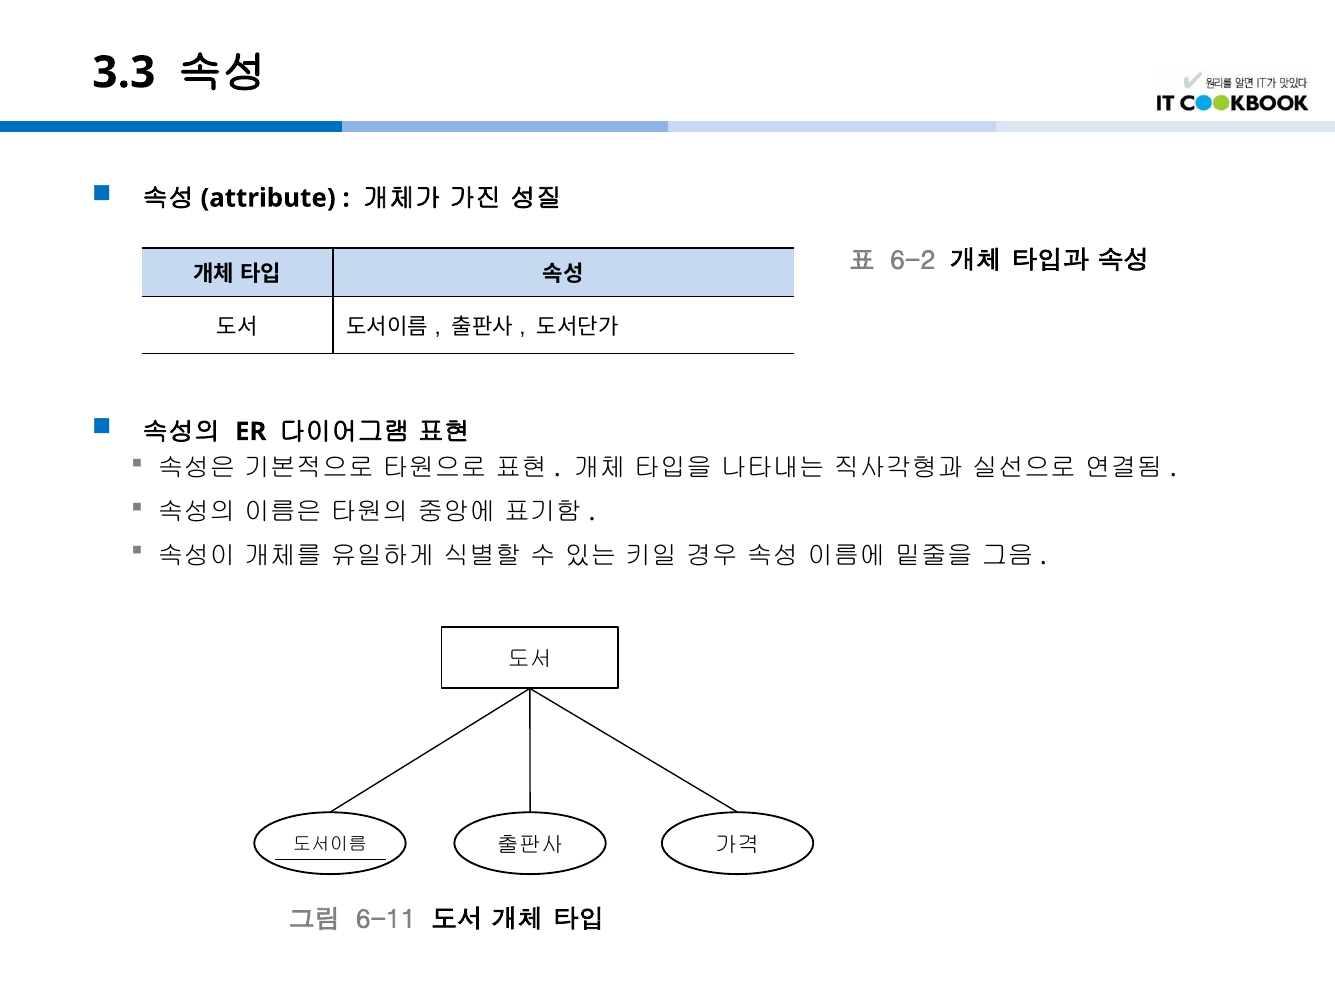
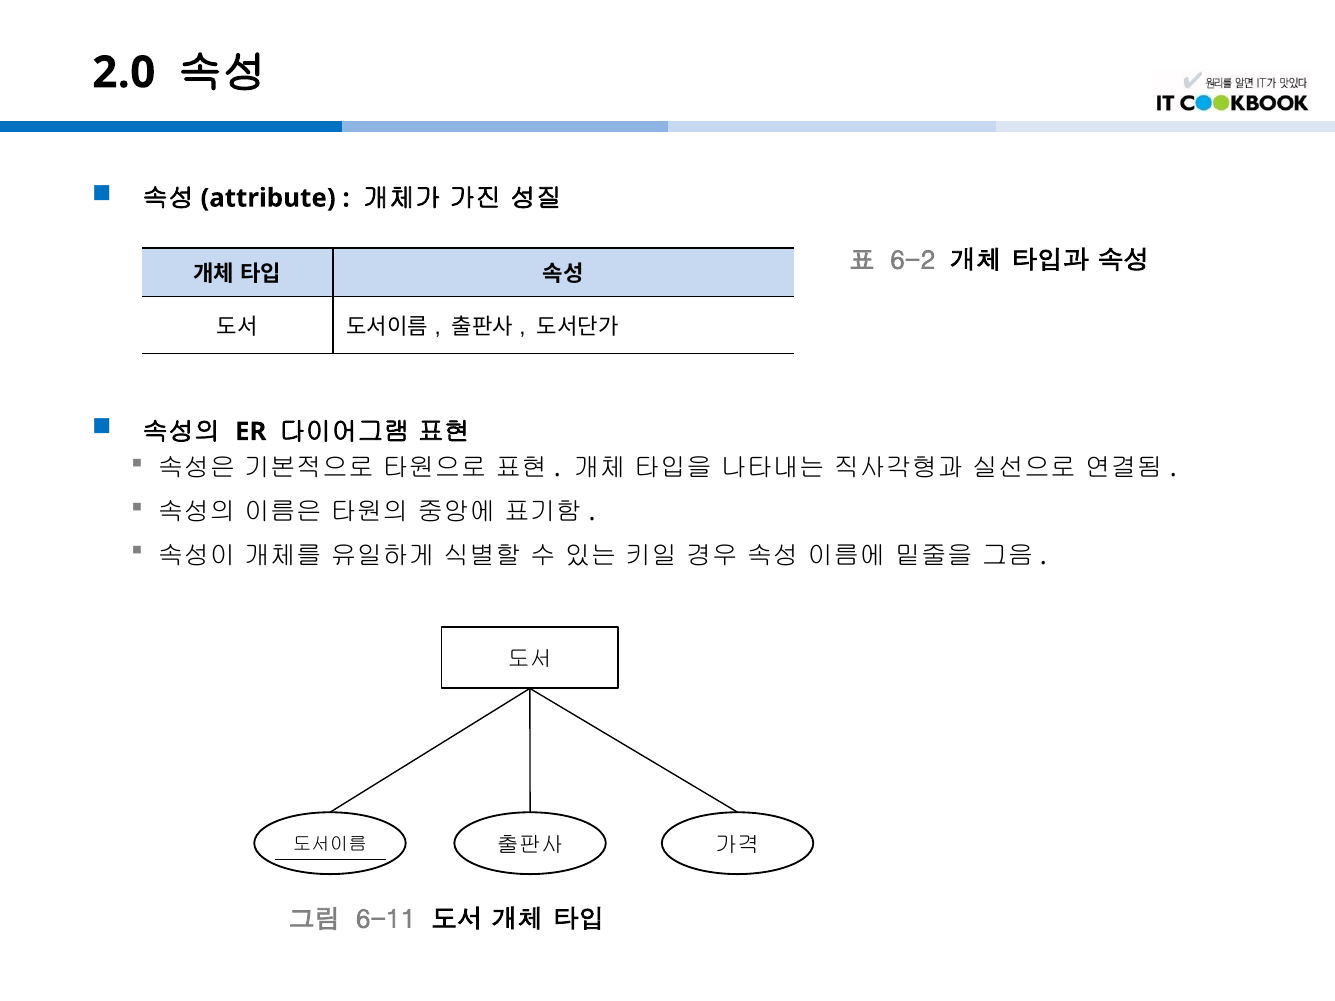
3.3: 3.3 -> 2.0
